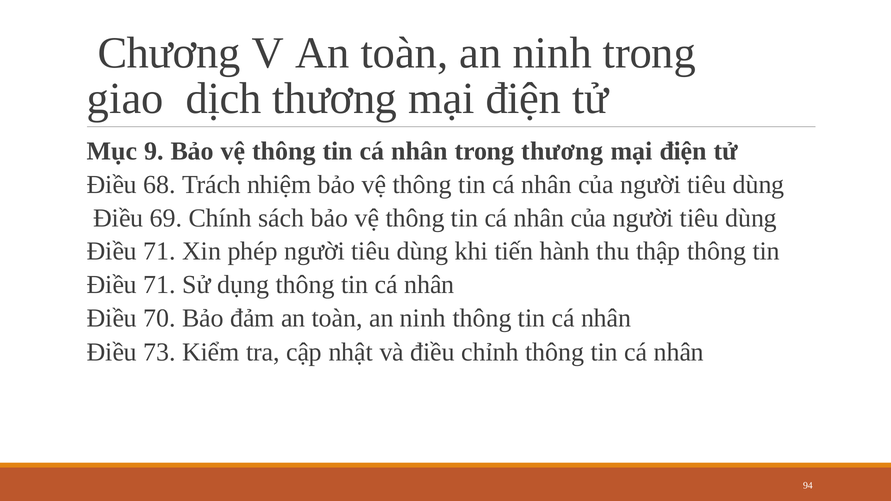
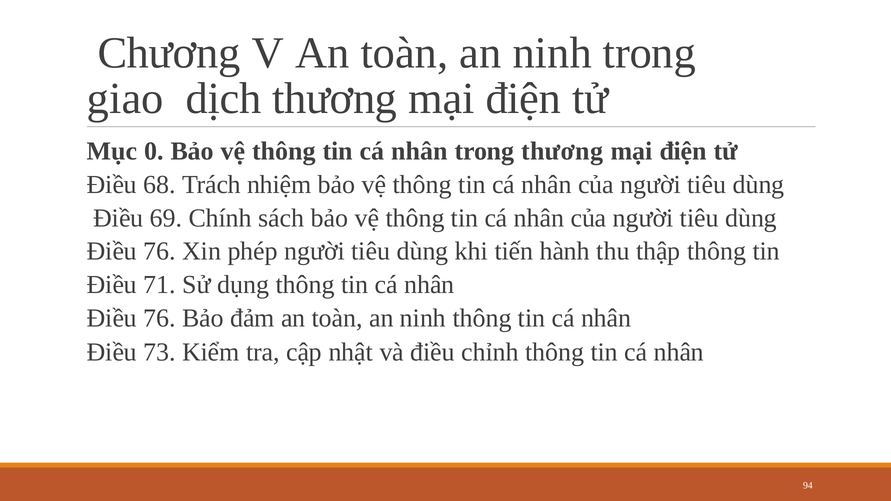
9: 9 -> 0
71 at (160, 252): 71 -> 76
70 at (160, 319): 70 -> 76
